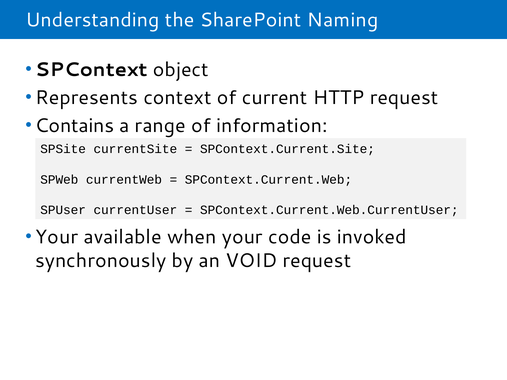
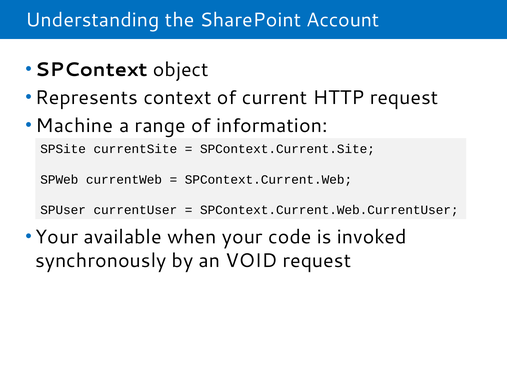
Naming: Naming -> Account
Contains: Contains -> Machine
